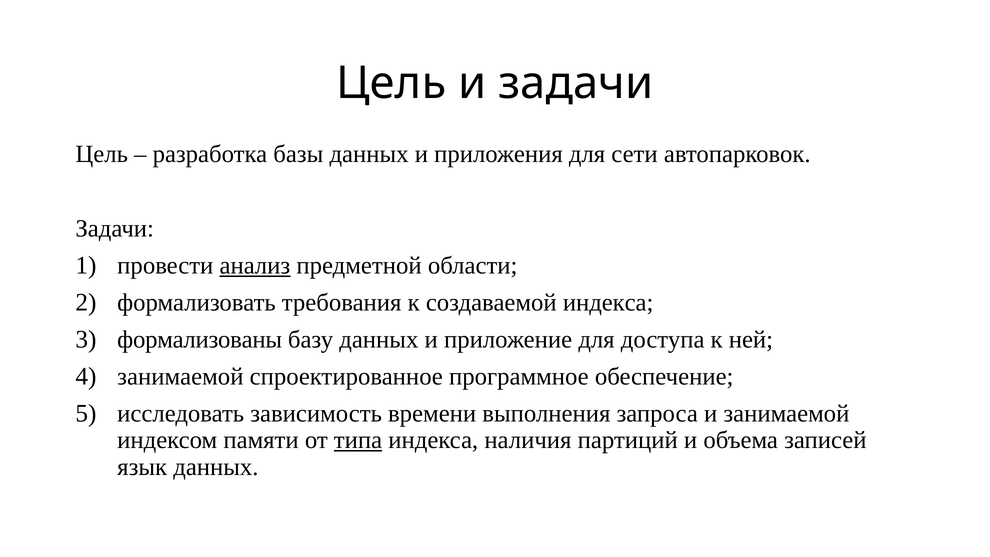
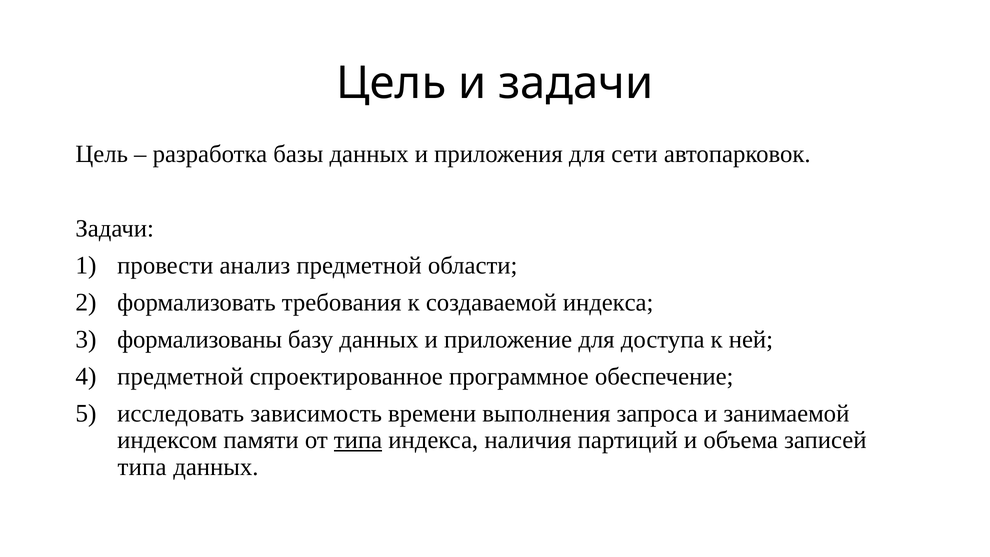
анализ underline: present -> none
занимаемой at (180, 376): занимаемой -> предметной
язык at (142, 467): язык -> типа
